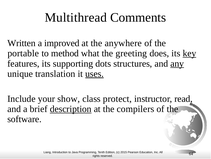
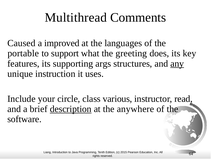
Written: Written -> Caused
anywhere: anywhere -> languages
method: method -> support
key underline: present -> none
dots: dots -> args
translation: translation -> instruction
uses underline: present -> none
show: show -> circle
protect: protect -> various
compilers: compilers -> anywhere
